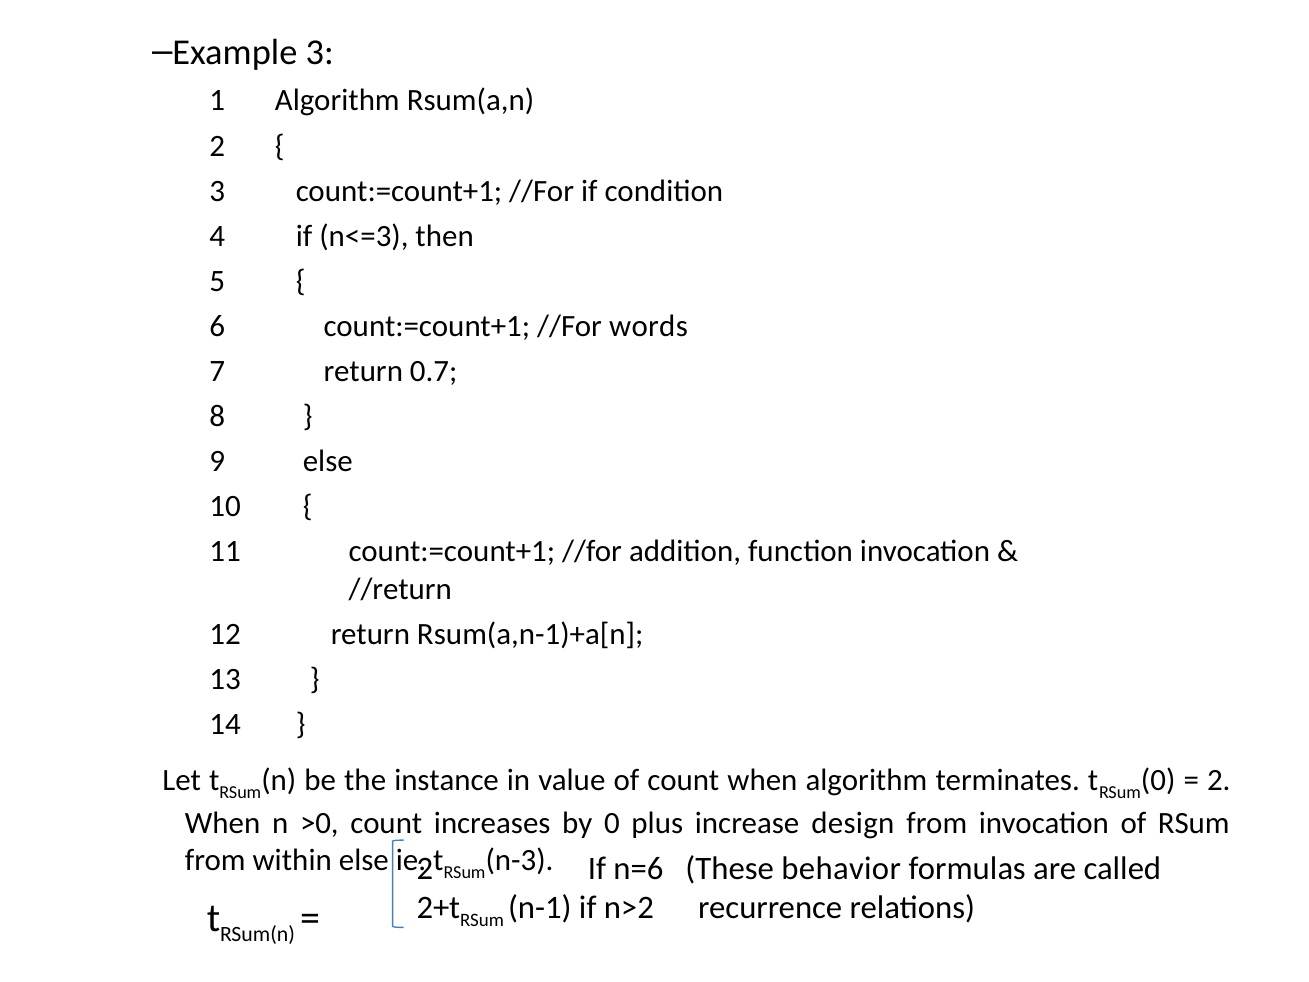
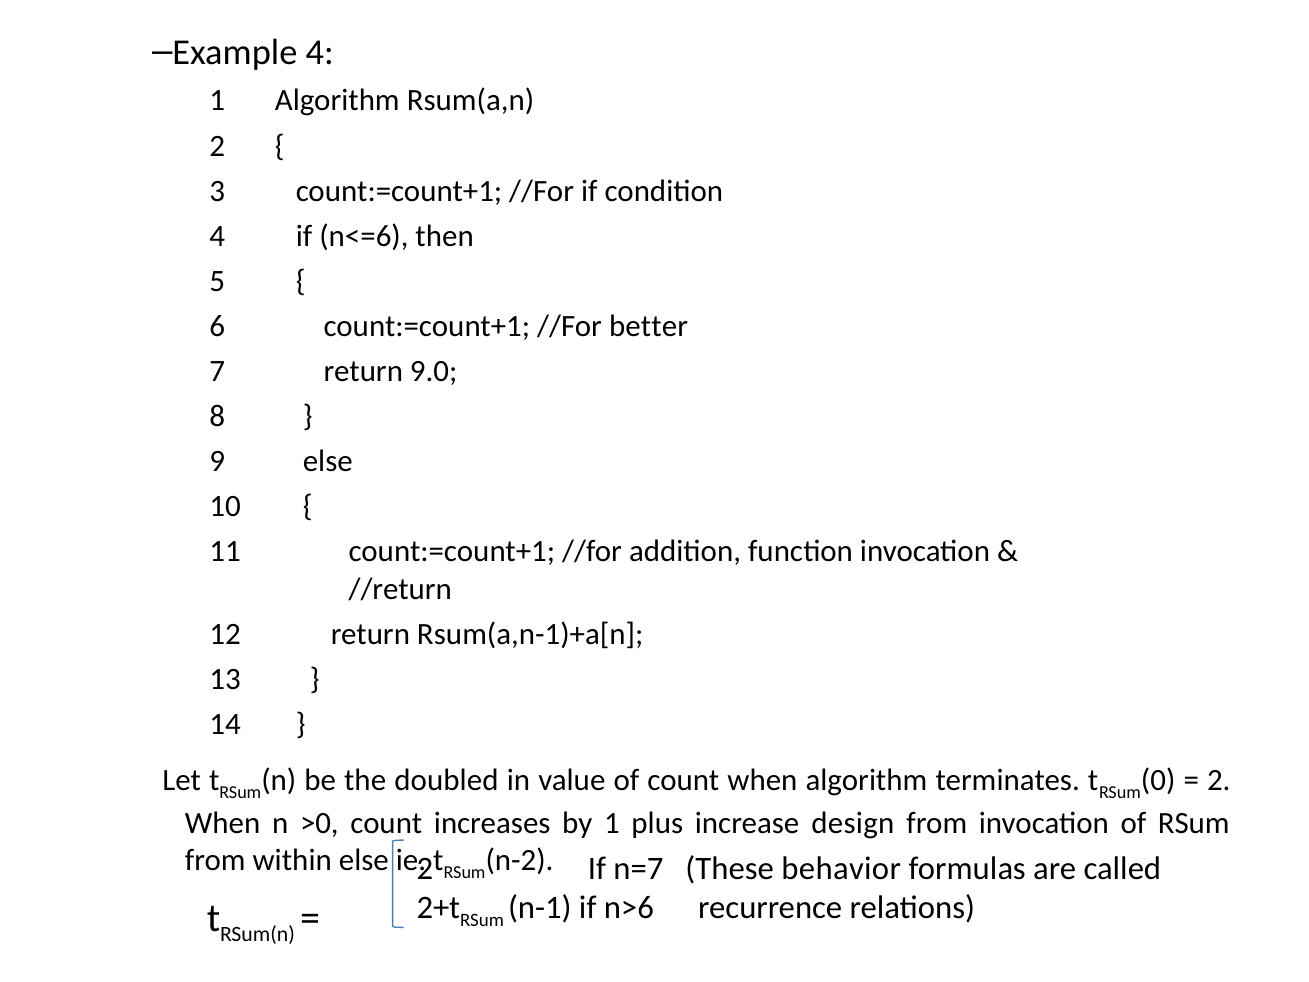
Example 3: 3 -> 4
n<=3: n<=3 -> n<=6
words: words -> better
0.7: 0.7 -> 9.0
instance: instance -> doubled
by 0: 0 -> 1
n-3: n-3 -> n-2
n=6: n=6 -> n=7
n>2: n>2 -> n>6
